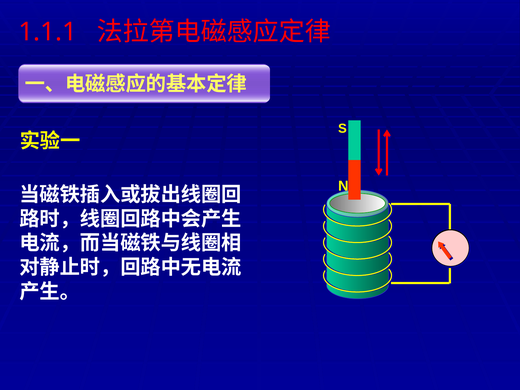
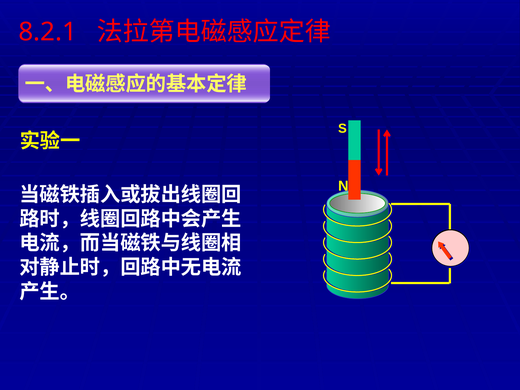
1.1.1: 1.1.1 -> 8.2.1
